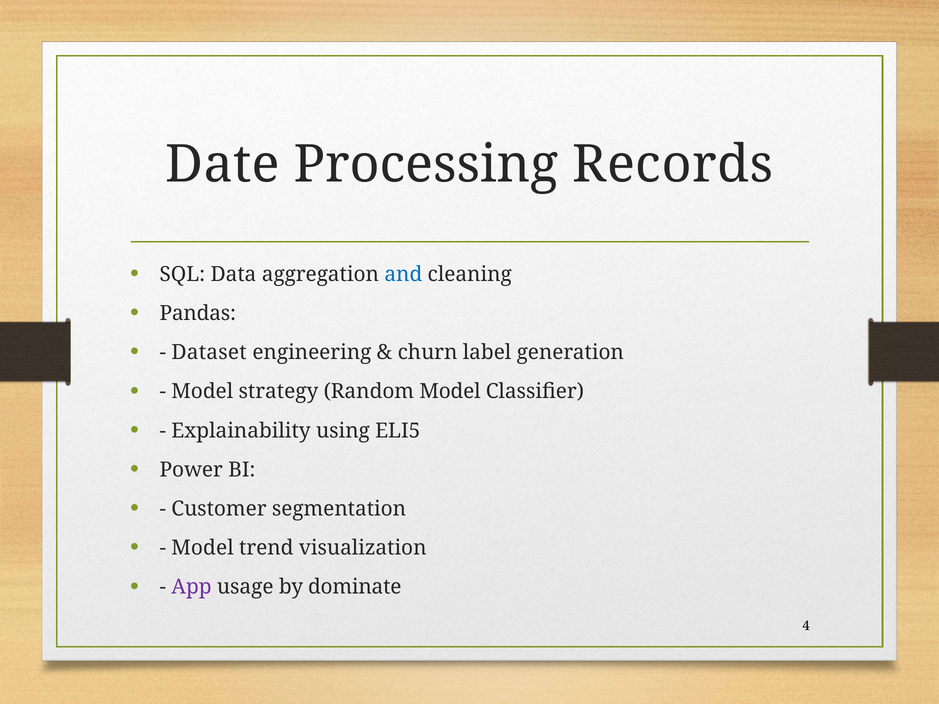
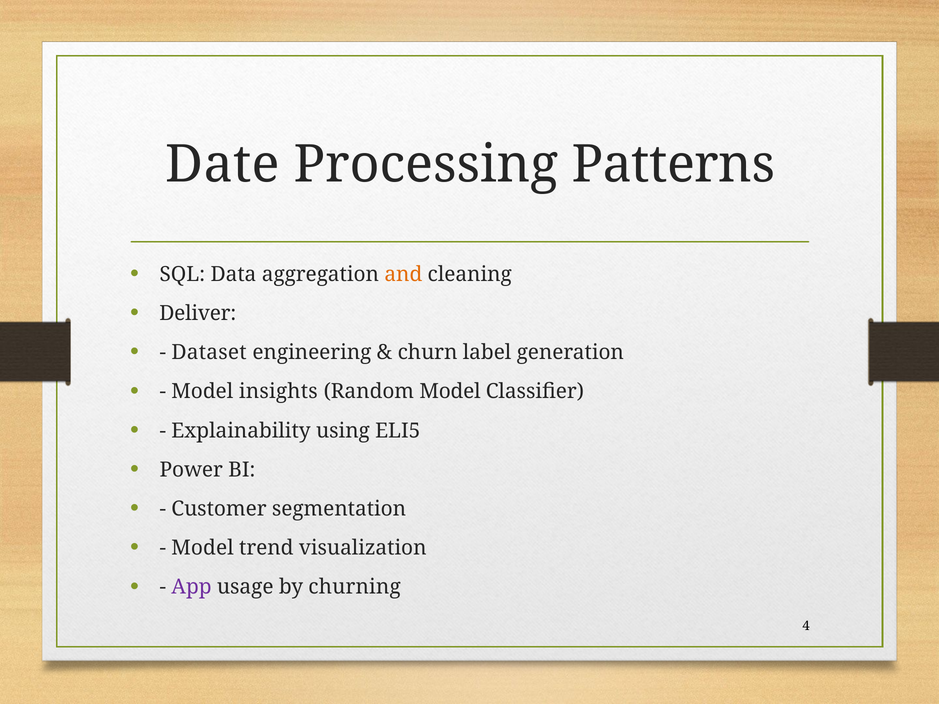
Records: Records -> Patterns
and colour: blue -> orange
Pandas: Pandas -> Deliver
strategy: strategy -> insights
dominate: dominate -> churning
